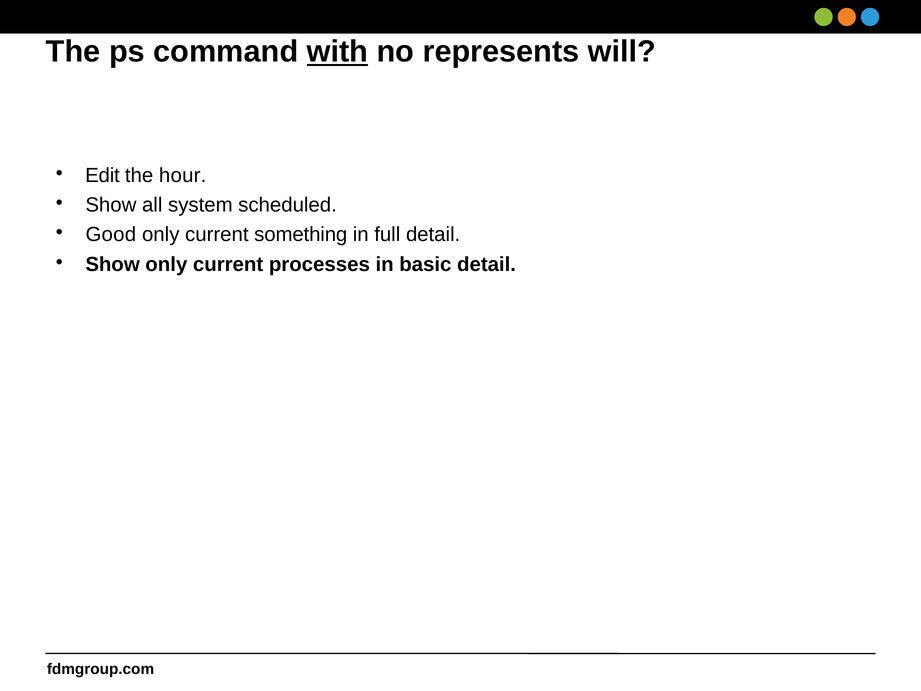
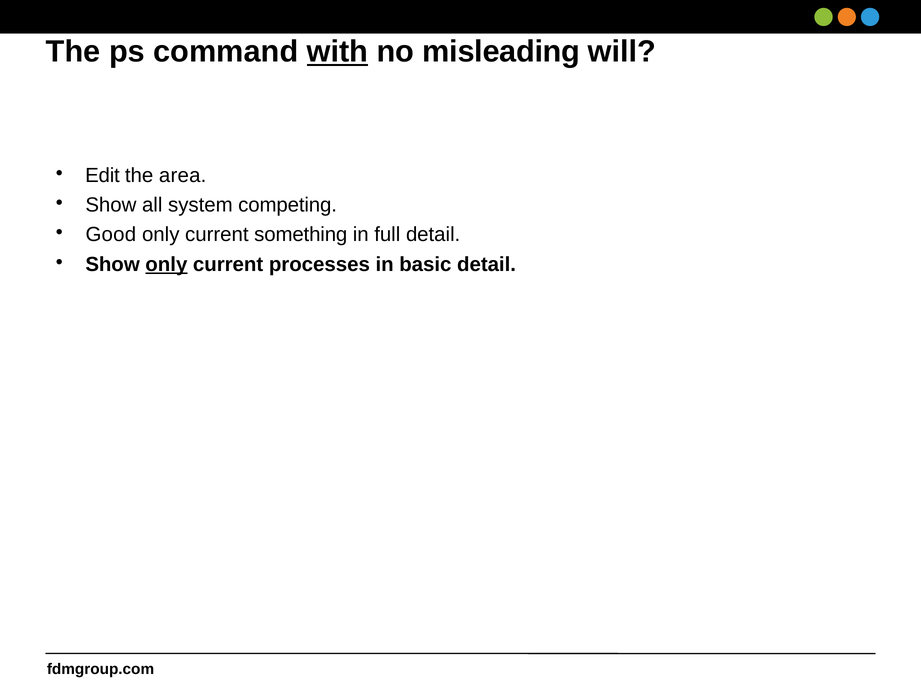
represents: represents -> misleading
hour: hour -> area
scheduled: scheduled -> competing
only at (166, 264) underline: none -> present
